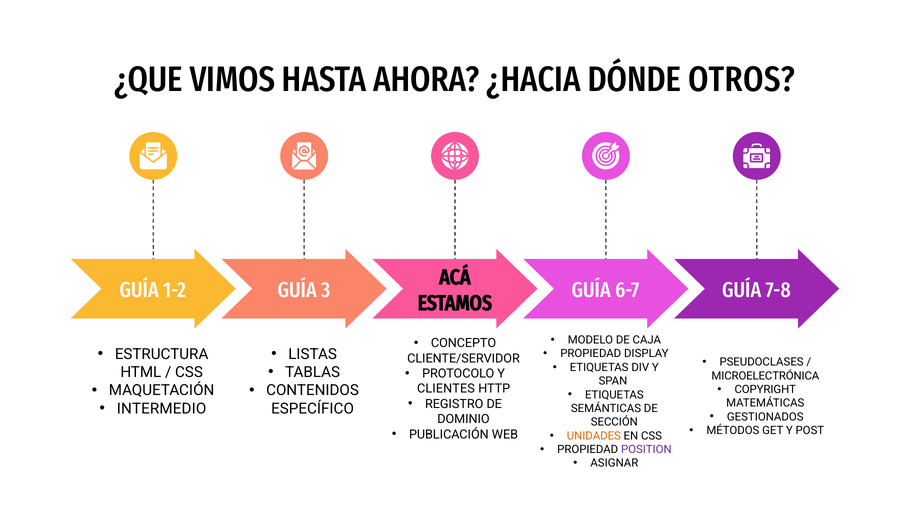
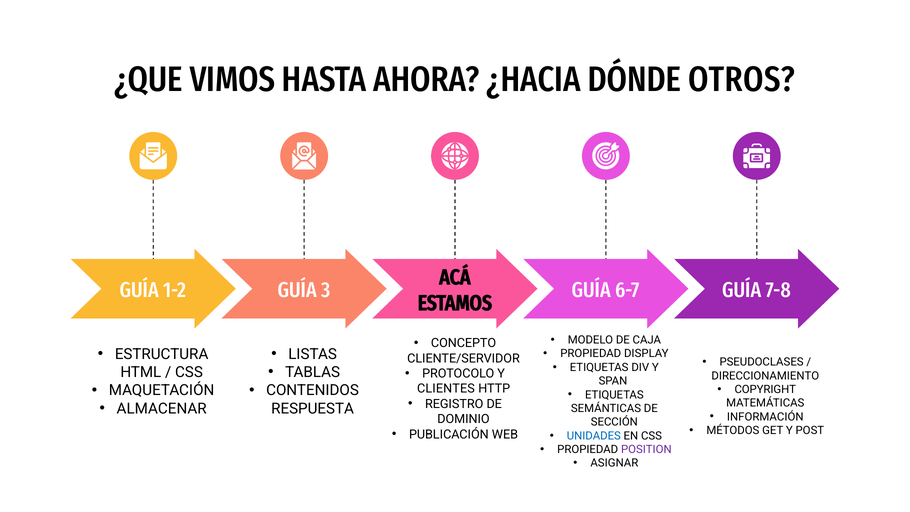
MICROELECTRÓNICA: MICROELECTRÓNICA -> DIRECCIONAMIENTO
INTERMEDIO: INTERMEDIO -> ALMACENAR
ESPECÍFICO: ESPECÍFICO -> RESPUESTA
GESTIONADOS: GESTIONADOS -> INFORMACIÓN
UNIDADES colour: orange -> blue
